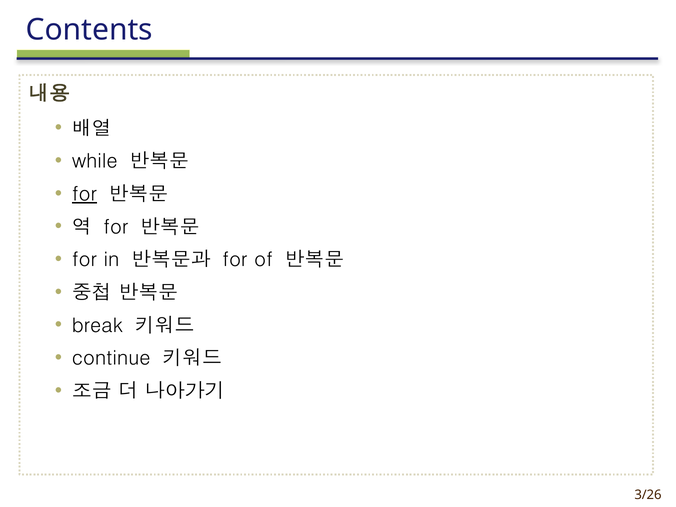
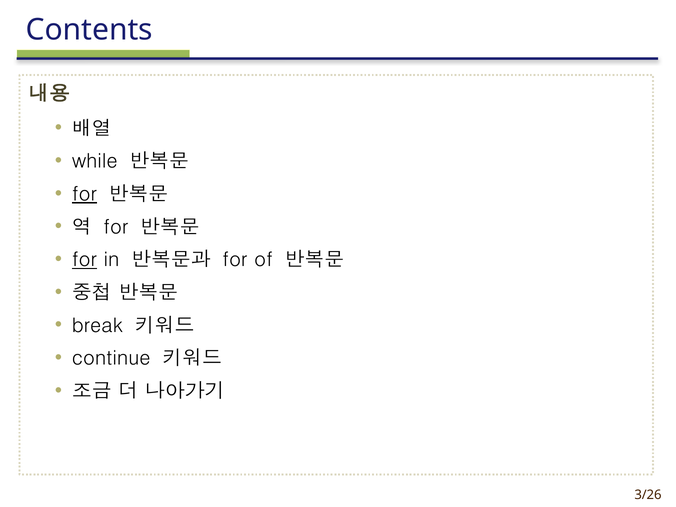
for at (84, 260) underline: none -> present
